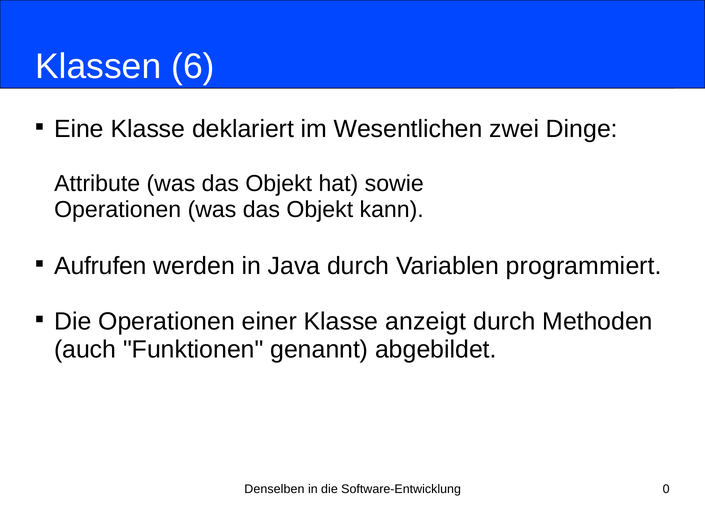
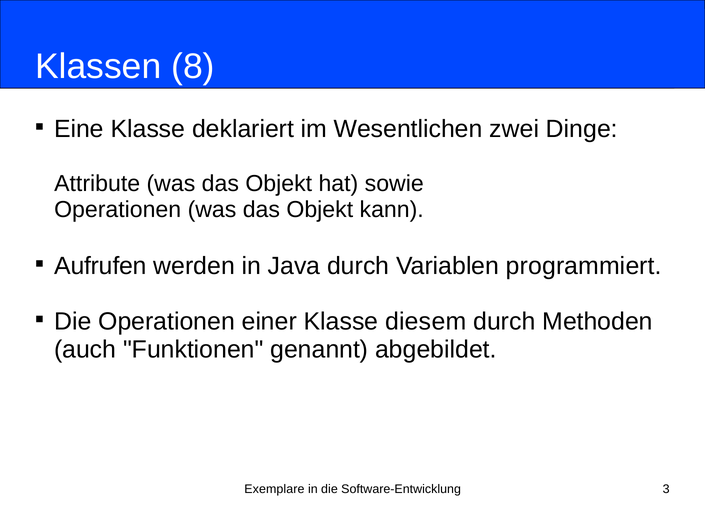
6: 6 -> 8
anzeigt: anzeigt -> diesem
Denselben: Denselben -> Exemplare
0: 0 -> 3
